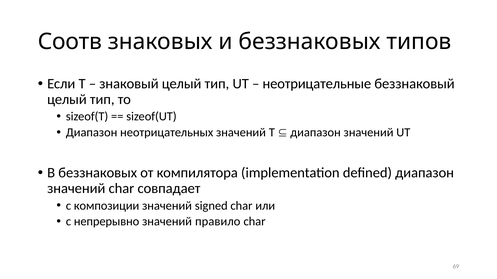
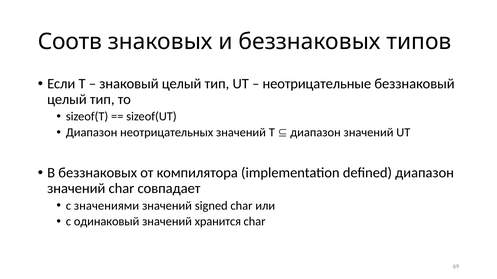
композиции: композиции -> значениями
непрерывно: непрерывно -> одинаковый
правило: правило -> хранится
